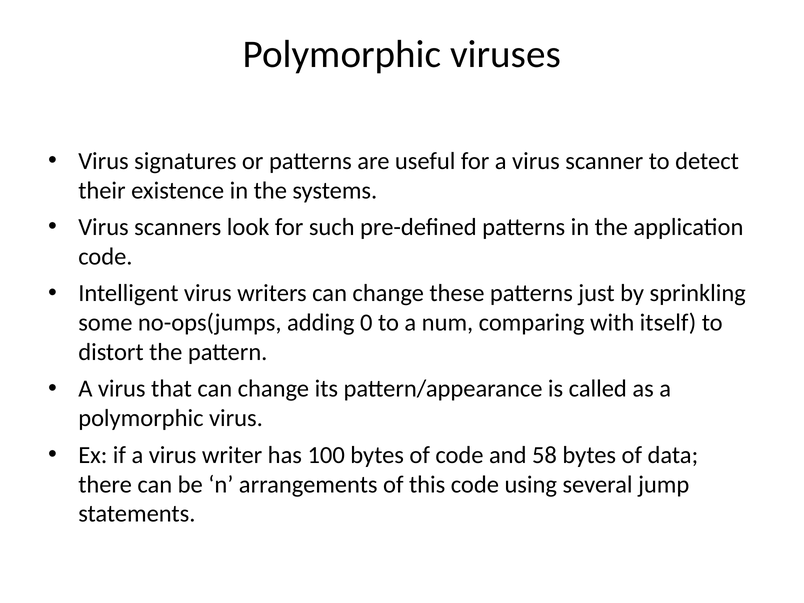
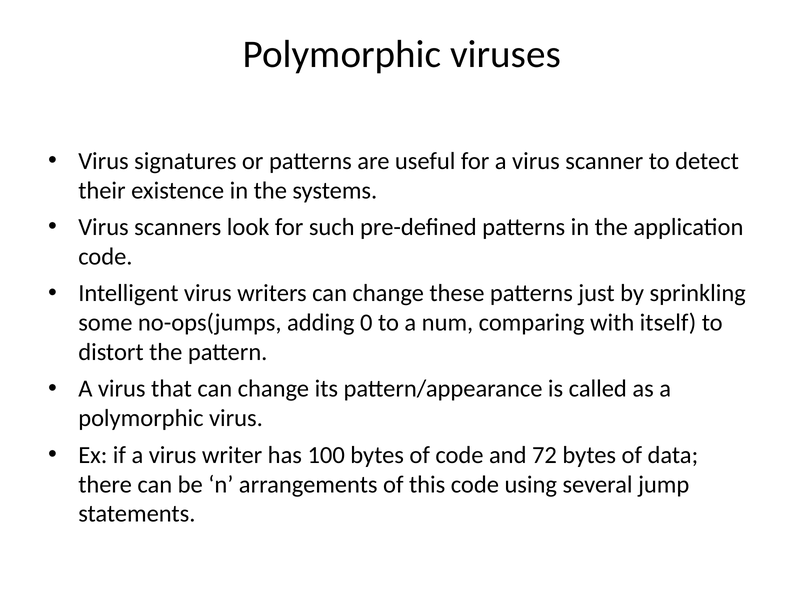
58: 58 -> 72
